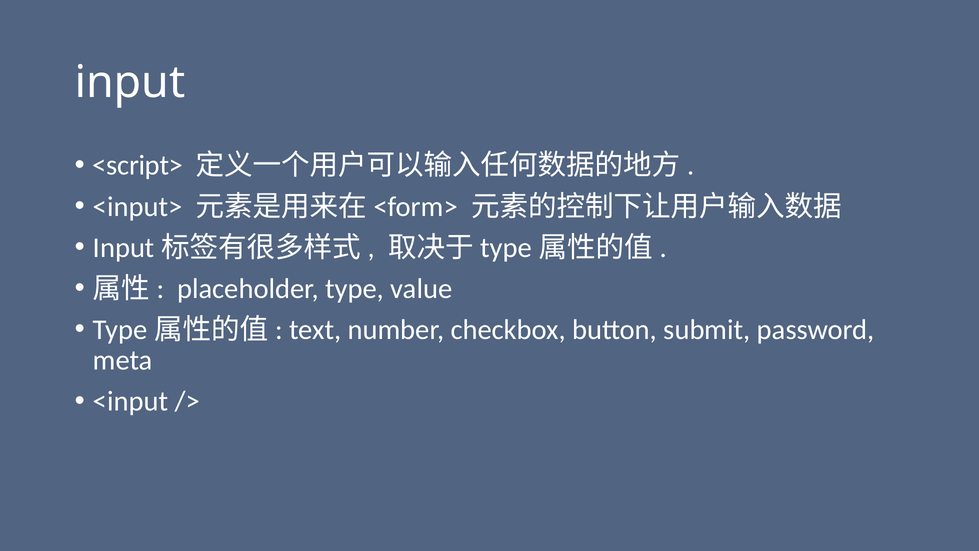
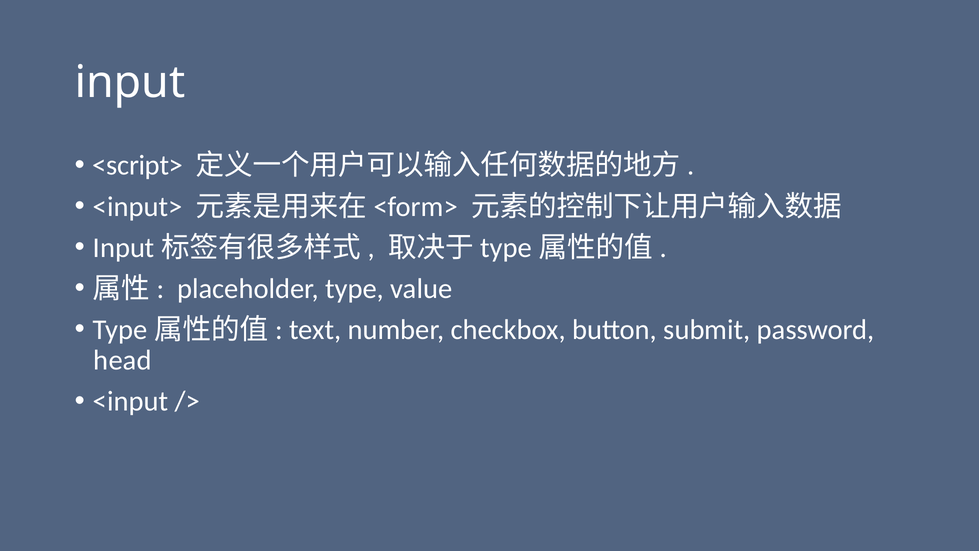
meta: meta -> head
